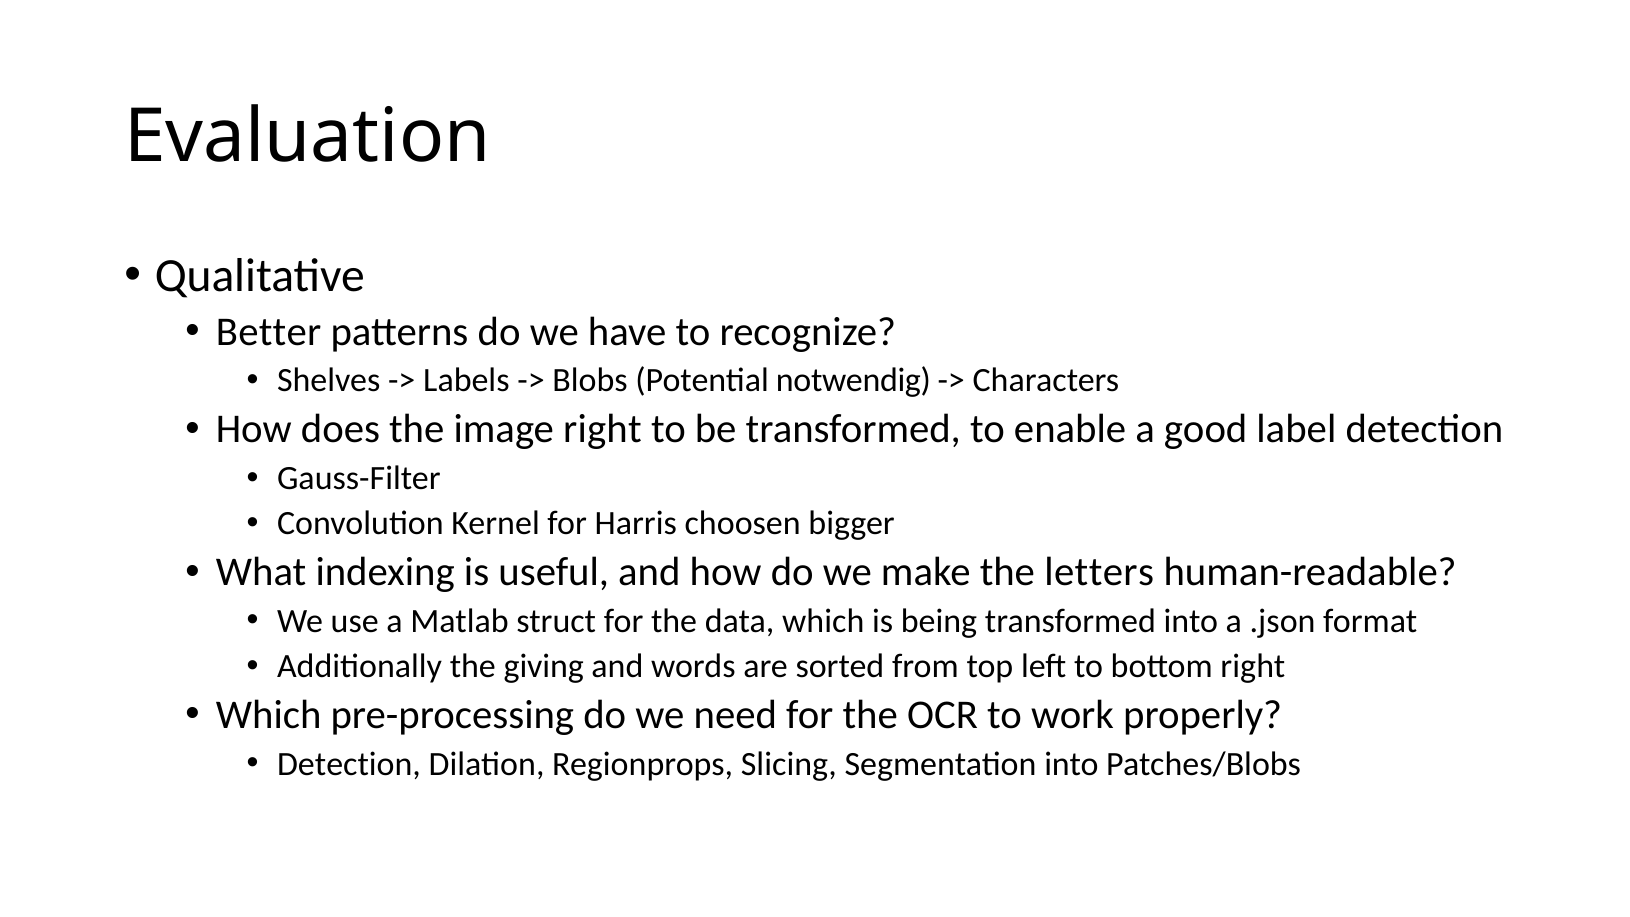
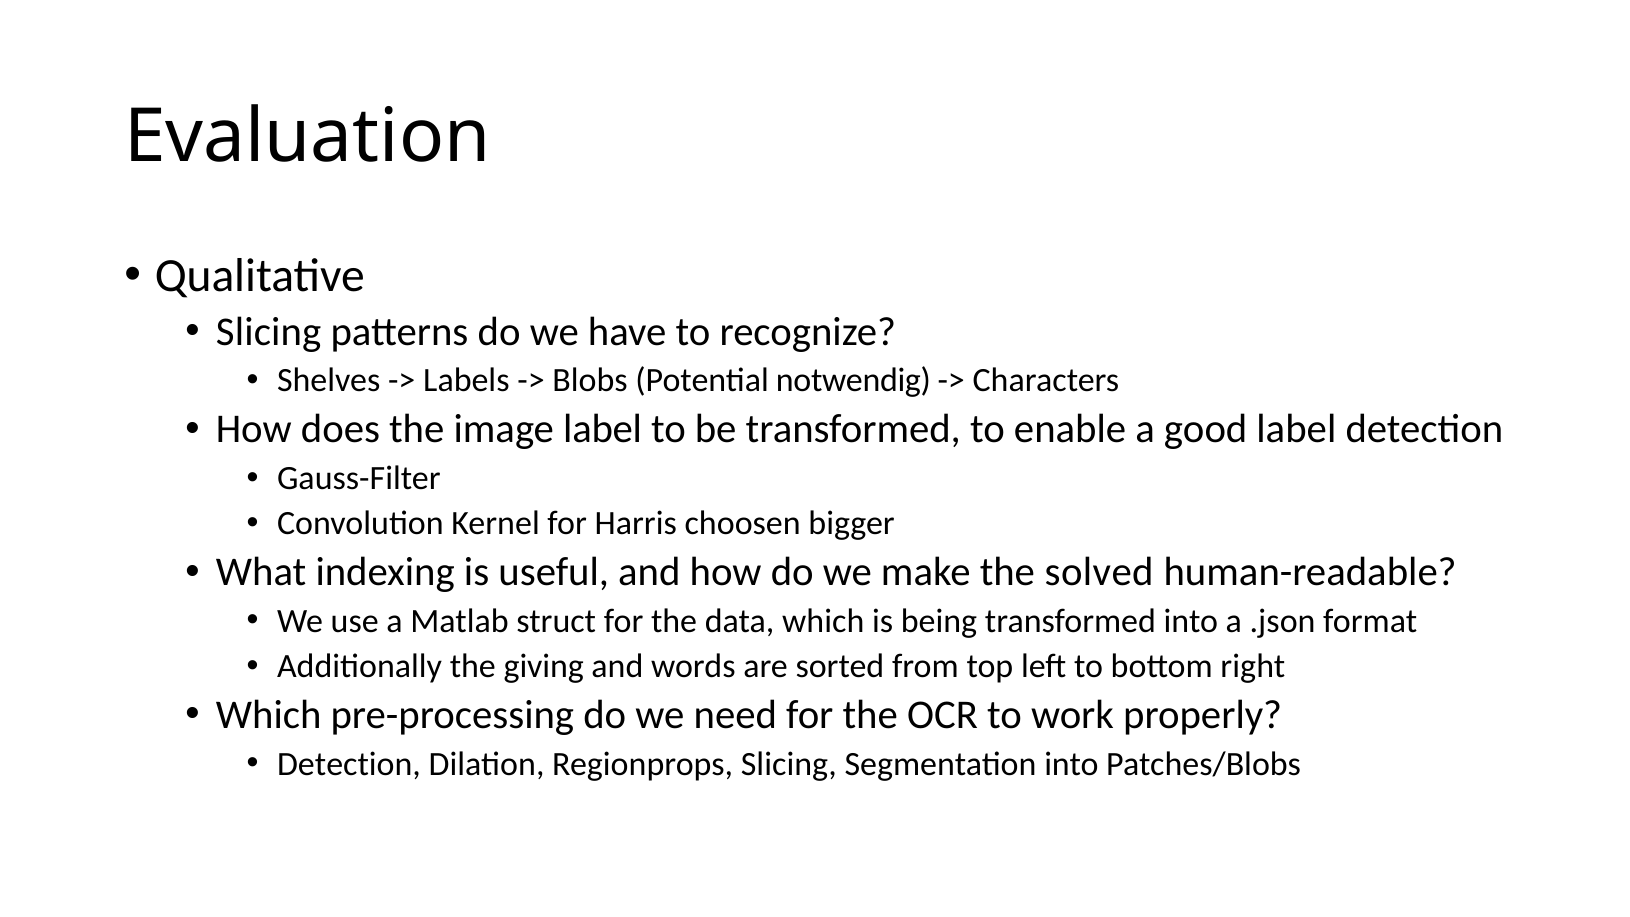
Better at (269, 332): Better -> Slicing
image right: right -> label
letters: letters -> solved
